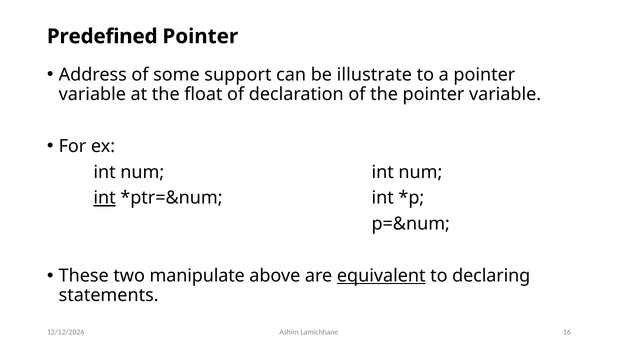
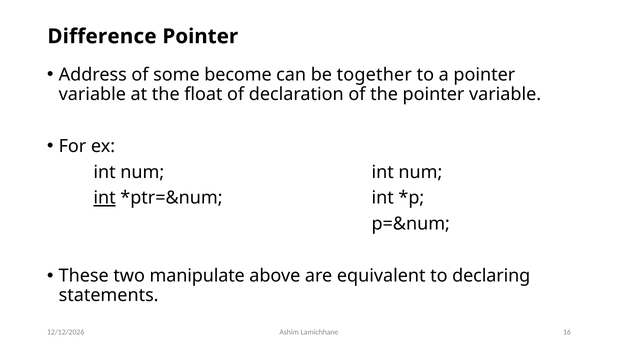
Predefined: Predefined -> Difference
support: support -> become
illustrate: illustrate -> together
equivalent underline: present -> none
